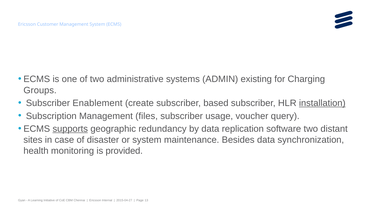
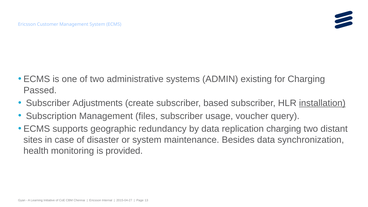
Groups: Groups -> Passed
Enablement: Enablement -> Adjustments
supports underline: present -> none
replication software: software -> charging
